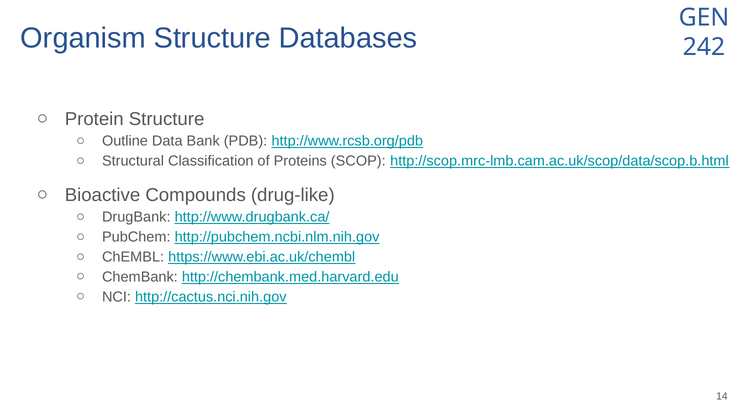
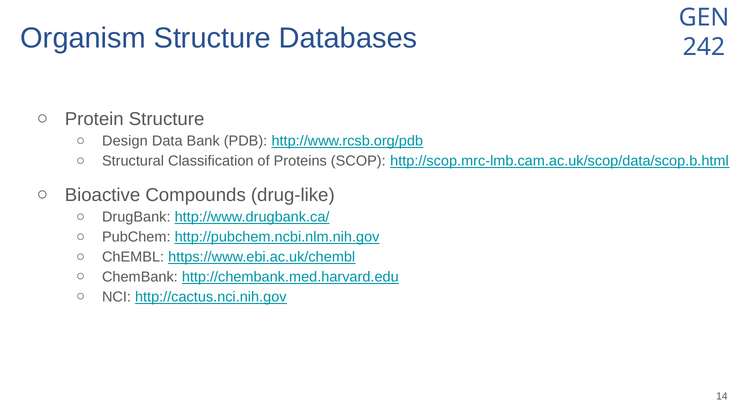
Outline: Outline -> Design
